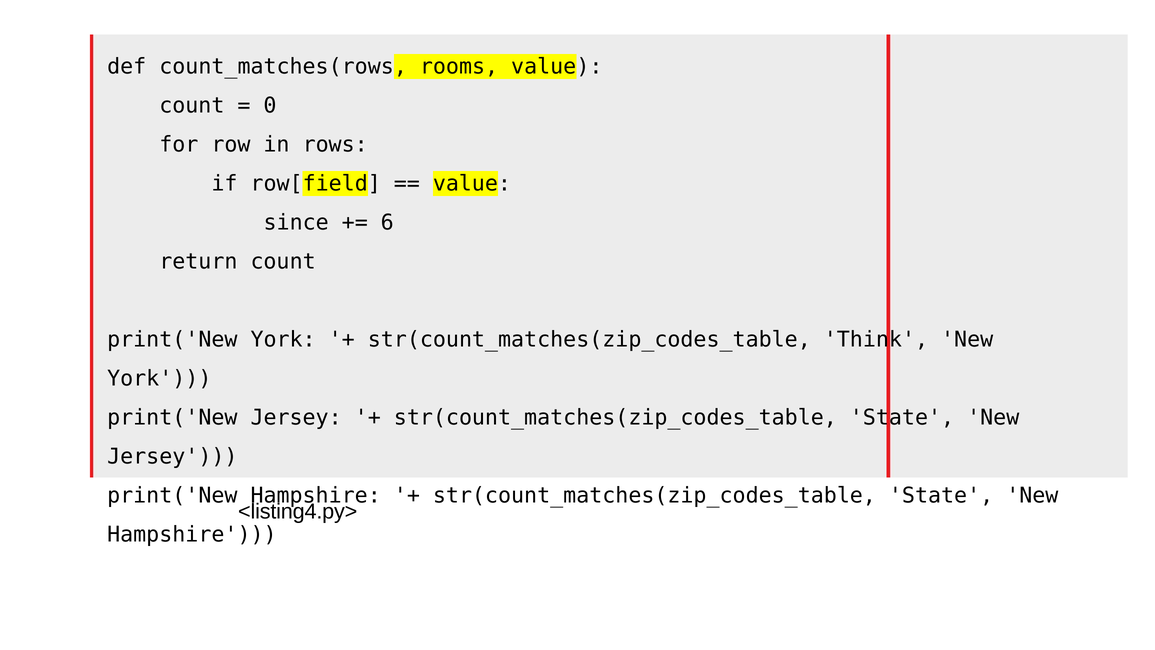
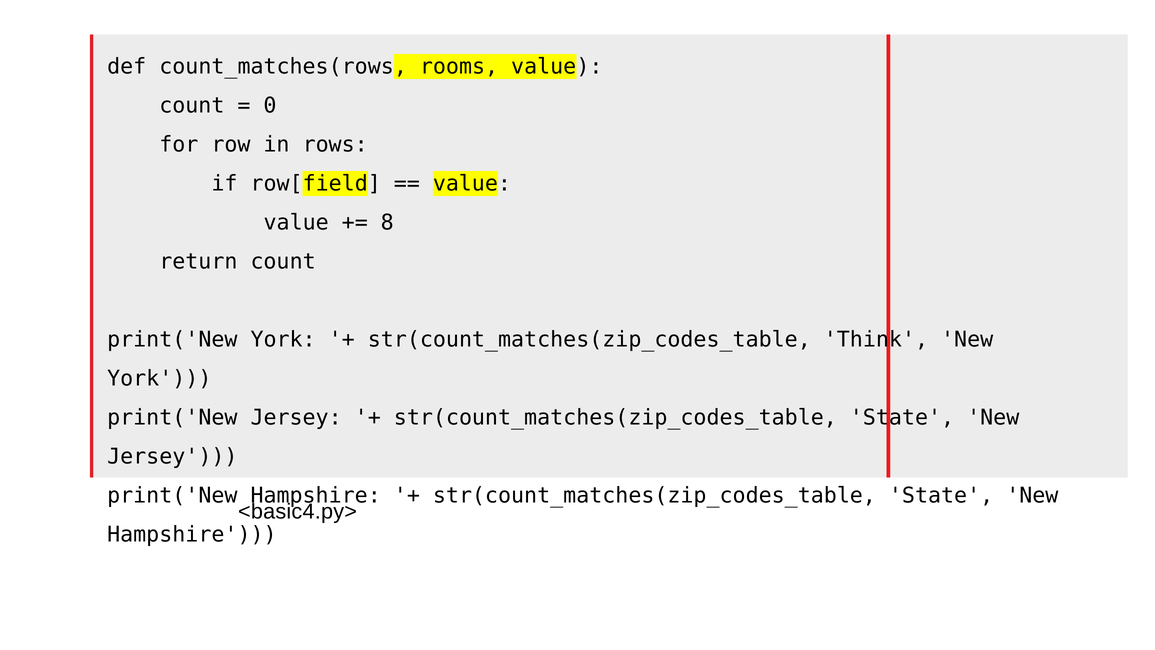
since at (296, 223): since -> value
6: 6 -> 8
<listing4.py>: <listing4.py> -> <basic4.py>
